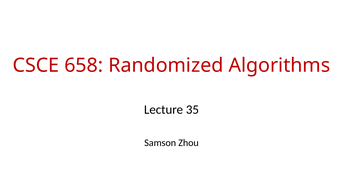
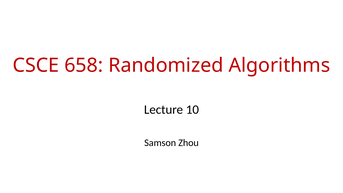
35: 35 -> 10
